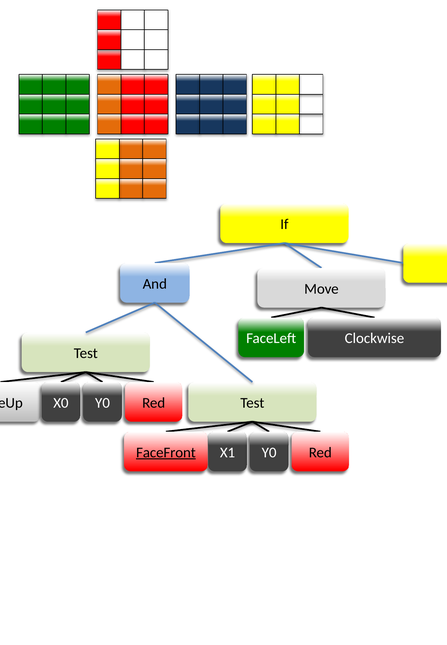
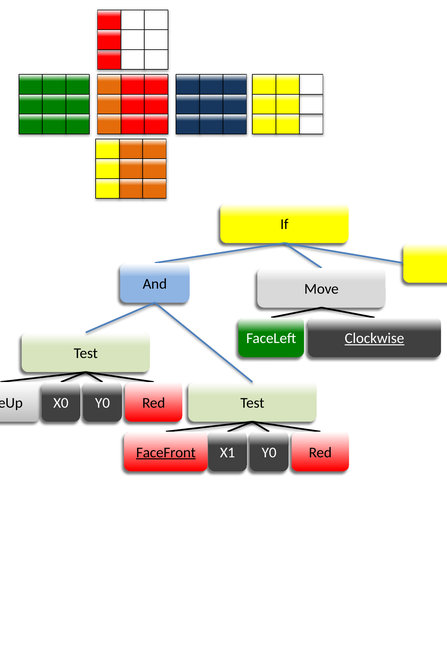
Clockwise underline: none -> present
